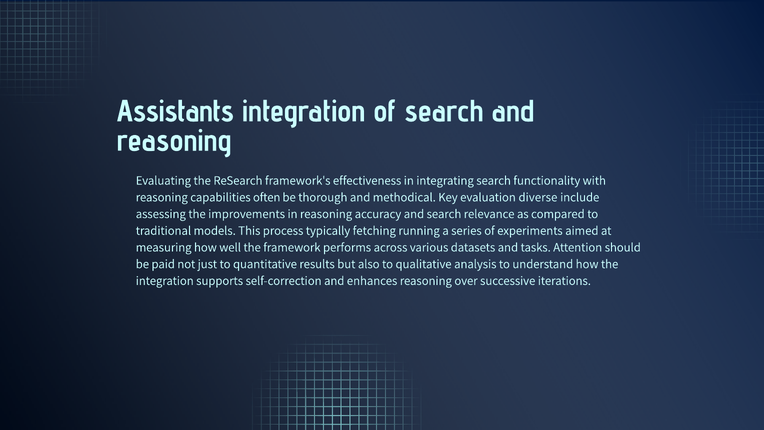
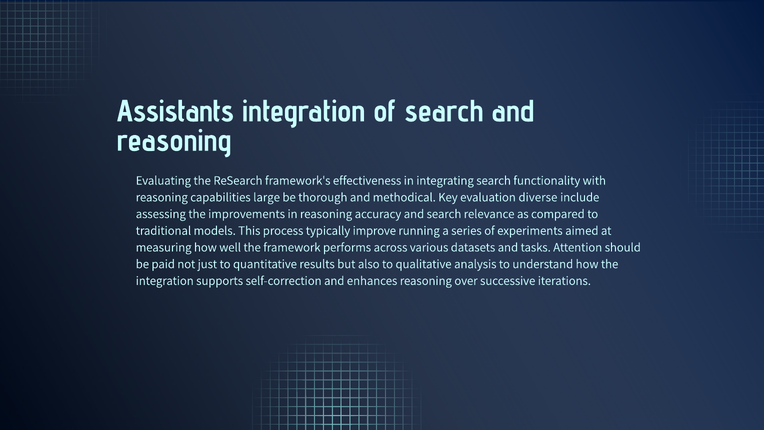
often: often -> large
fetching: fetching -> improve
